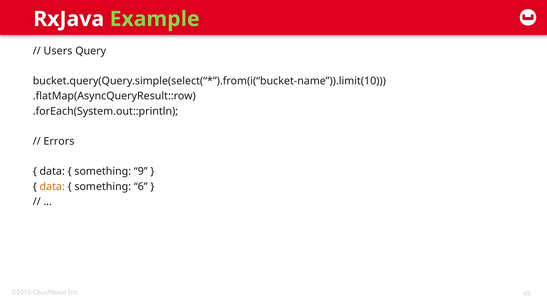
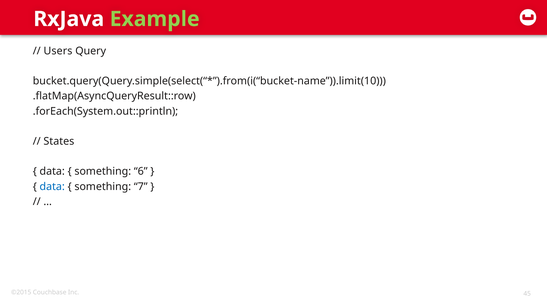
Errors: Errors -> States
9: 9 -> 6
data at (52, 186) colour: orange -> blue
6: 6 -> 7
